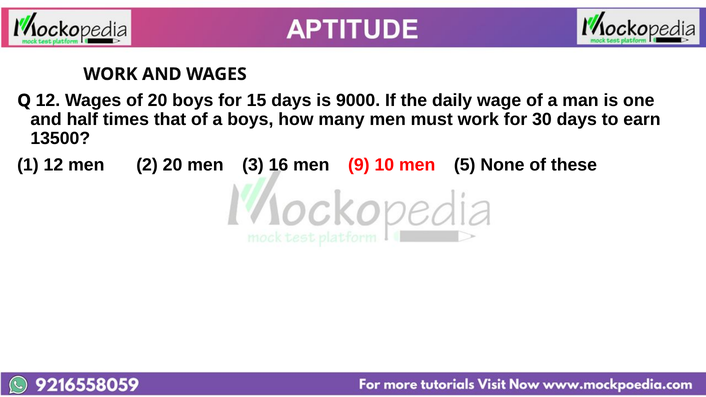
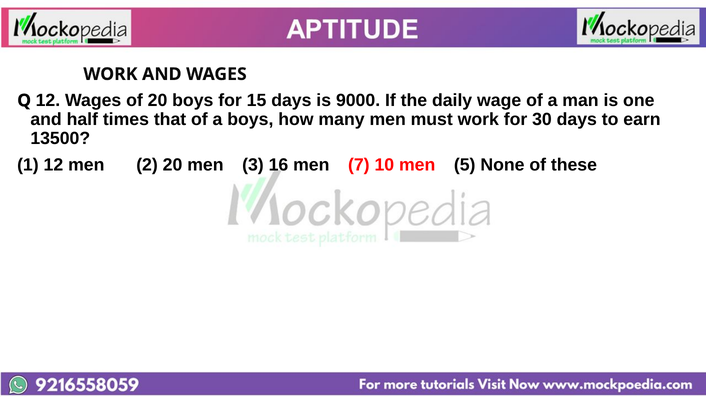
9: 9 -> 7
